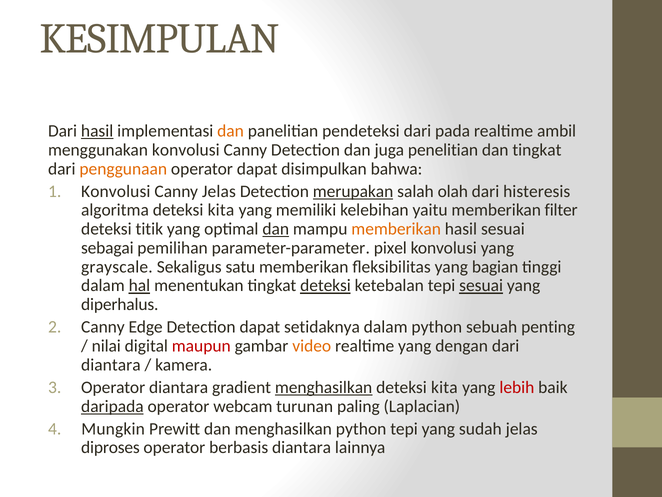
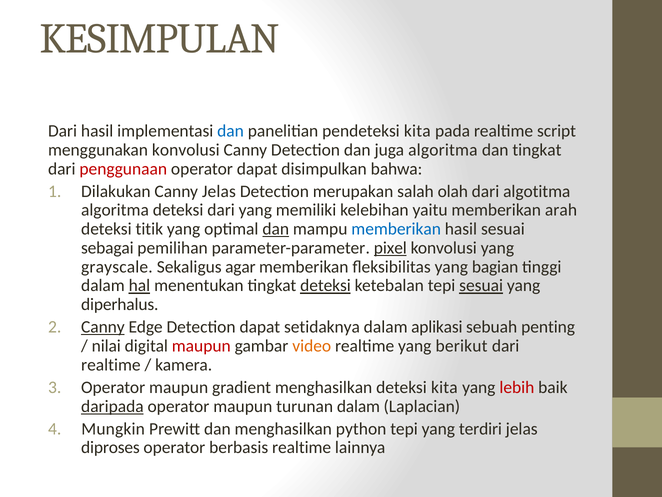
hasil at (97, 131) underline: present -> none
dan at (231, 131) colour: orange -> blue
pendeteksi dari: dari -> kita
ambil: ambil -> script
juga penelitian: penelitian -> algoritma
penggunaan colour: orange -> red
Konvolusi at (116, 191): Konvolusi -> Dilakukan
merupakan underline: present -> none
histeresis: histeresis -> algotitma
algoritma deteksi kita: kita -> dari
filter: filter -> arah
memberikan at (396, 229) colour: orange -> blue
pixel underline: none -> present
satu: satu -> agar
Canny at (103, 327) underline: none -> present
dalam python: python -> aplikasi
dengan: dengan -> berikut
diantara at (111, 365): diantara -> realtime
diantara at (179, 387): diantara -> maupun
menghasilkan at (324, 387) underline: present -> none
webcam at (243, 406): webcam -> maupun
turunan paling: paling -> dalam
sudah: sudah -> terdiri
berbasis diantara: diantara -> realtime
